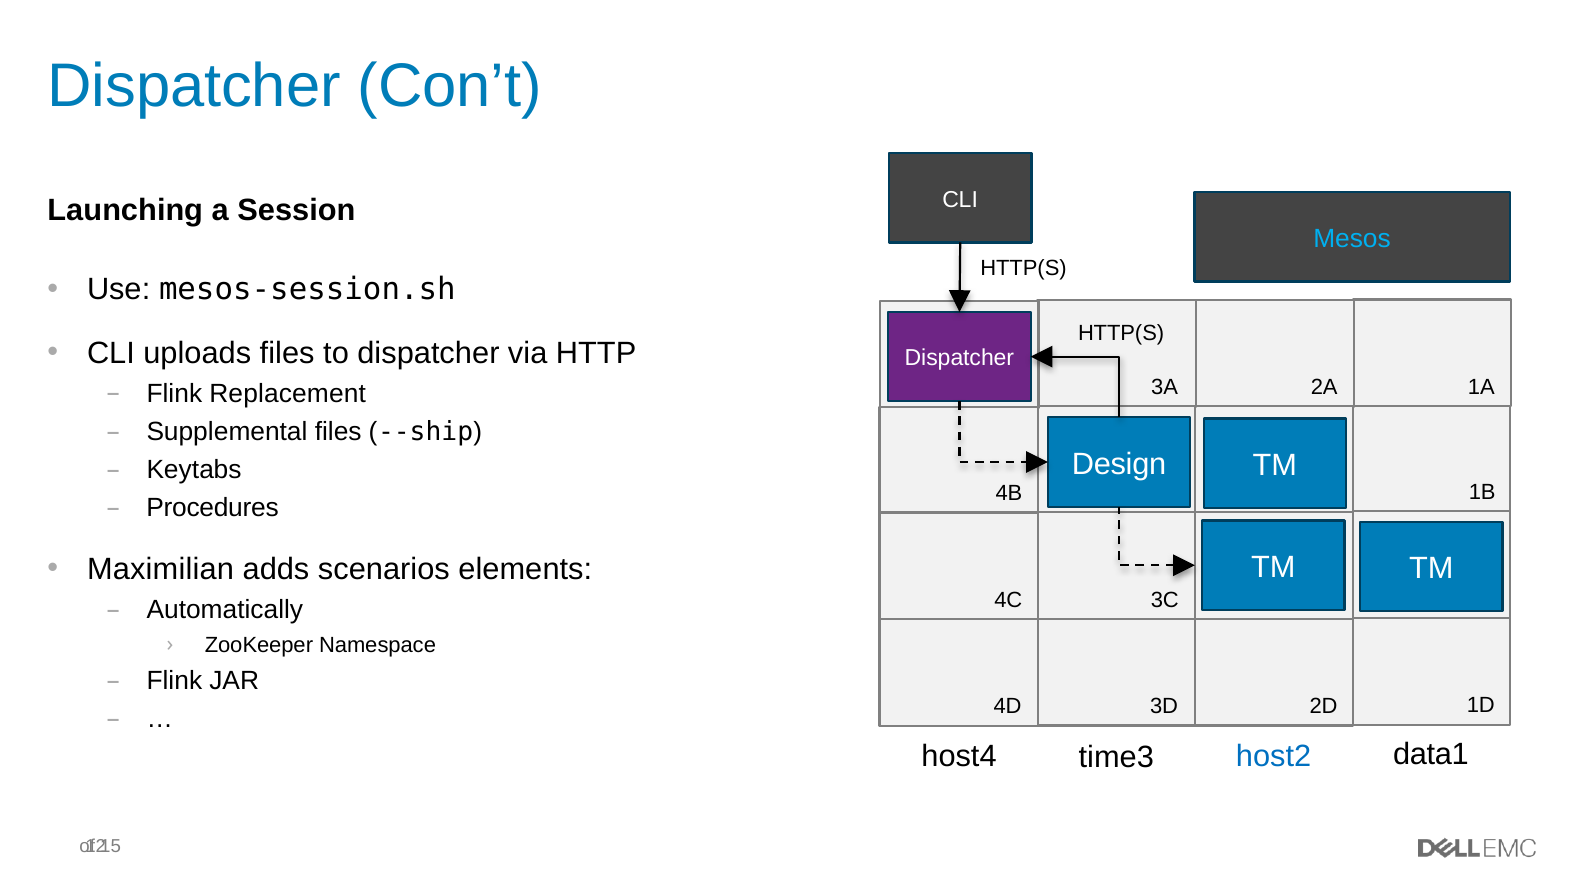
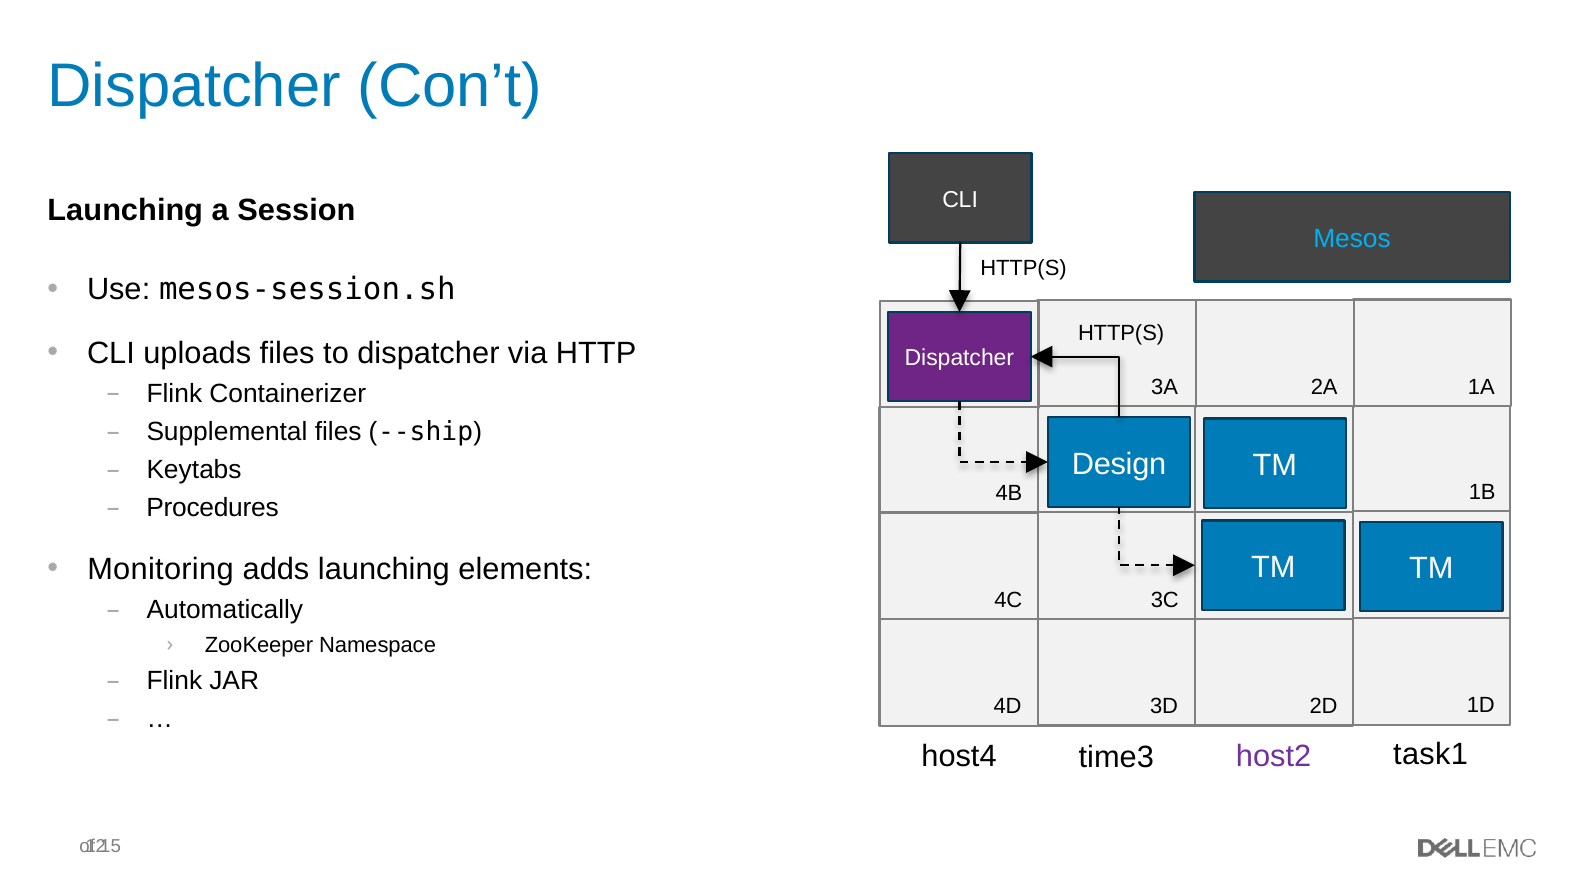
Replacement: Replacement -> Containerizer
Maximilian: Maximilian -> Monitoring
adds scenarios: scenarios -> launching
data1: data1 -> task1
host2 colour: blue -> purple
